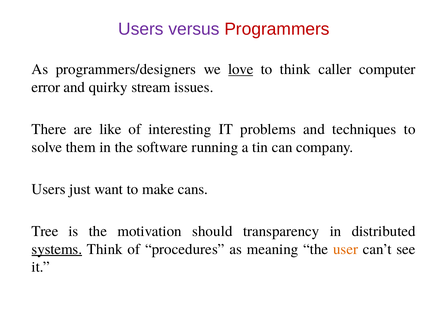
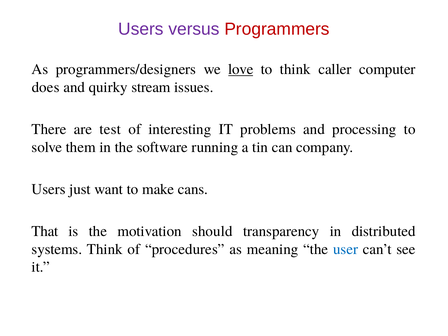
error: error -> does
like: like -> test
techniques: techniques -> processing
Tree: Tree -> That
systems underline: present -> none
user colour: orange -> blue
